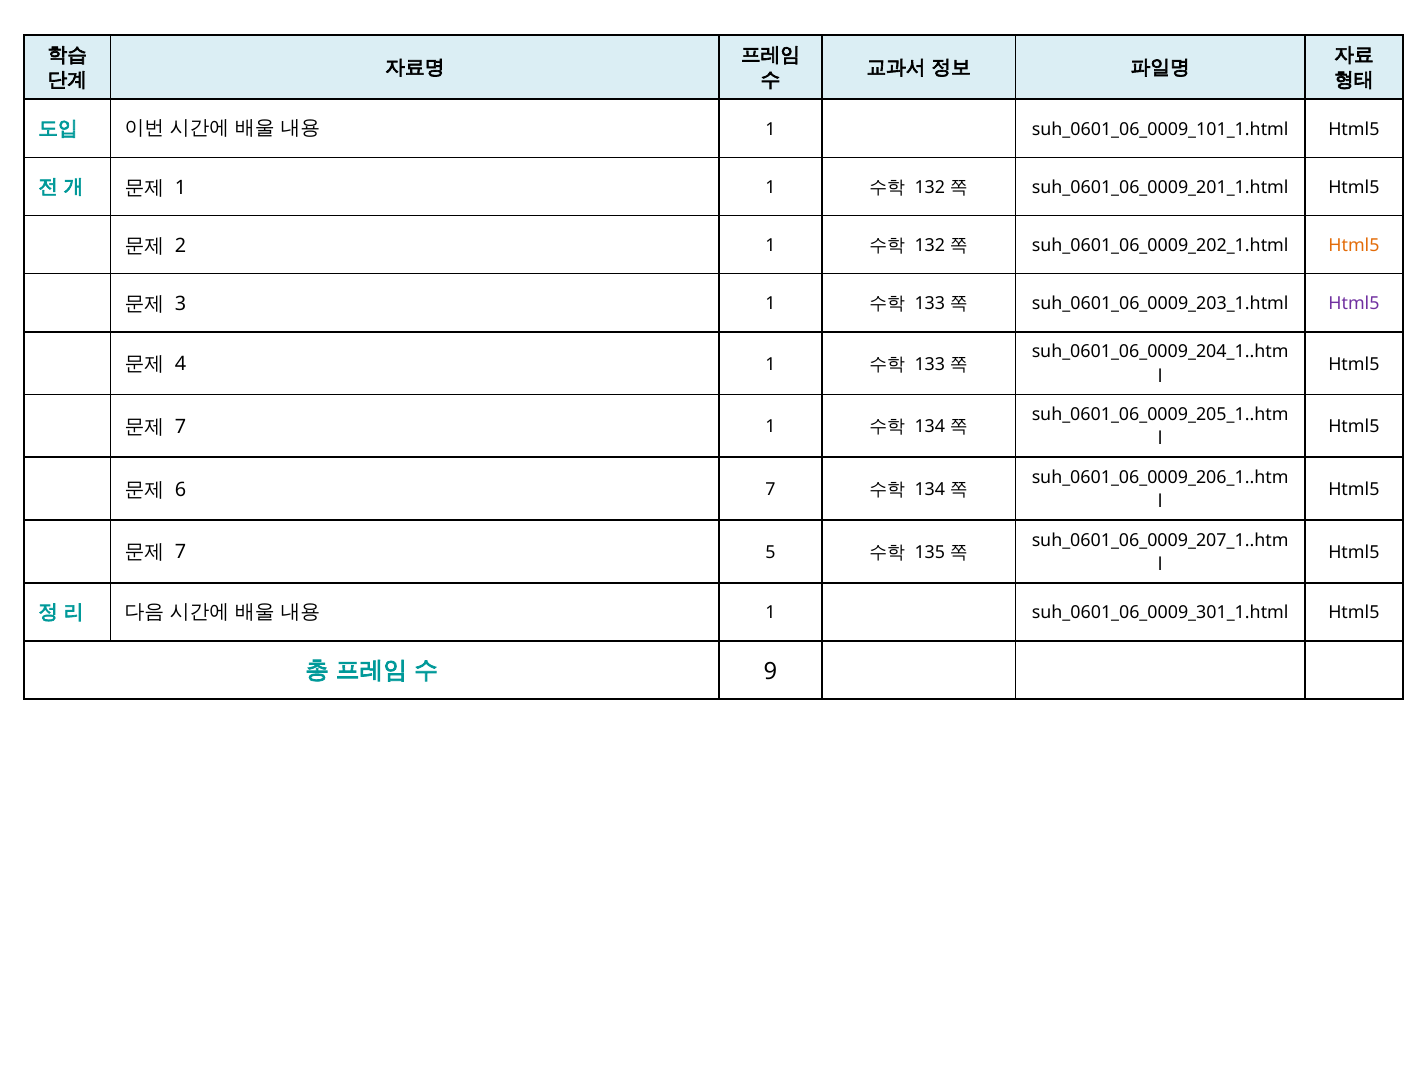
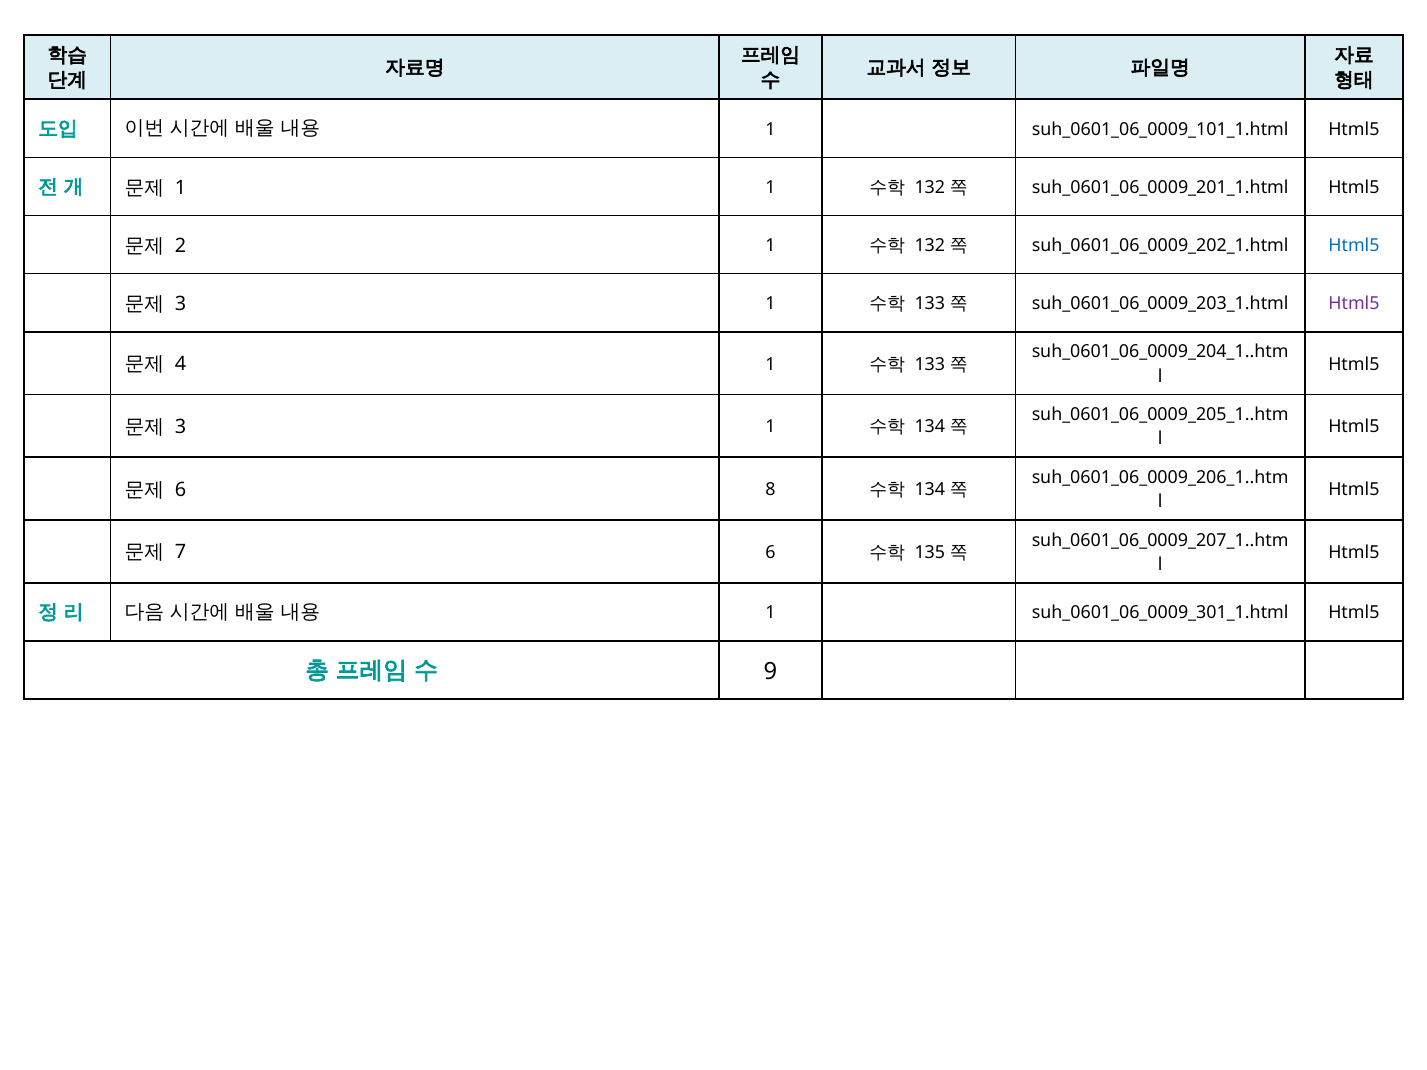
Html5 at (1354, 246) colour: orange -> blue
7 at (181, 427): 7 -> 3
6 7: 7 -> 8
7 5: 5 -> 6
